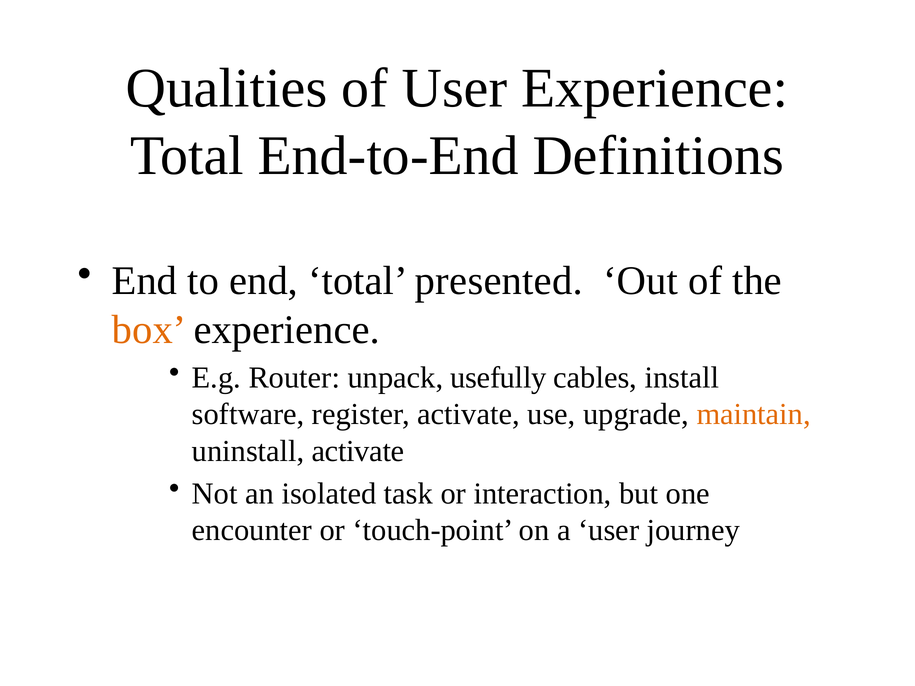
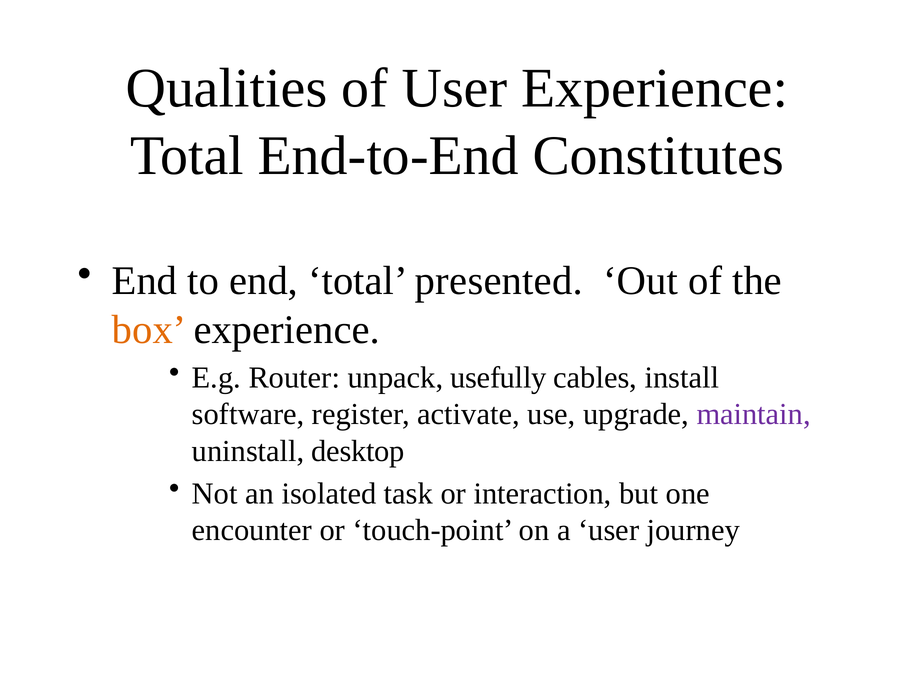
Definitions: Definitions -> Constitutes
maintain colour: orange -> purple
uninstall activate: activate -> desktop
